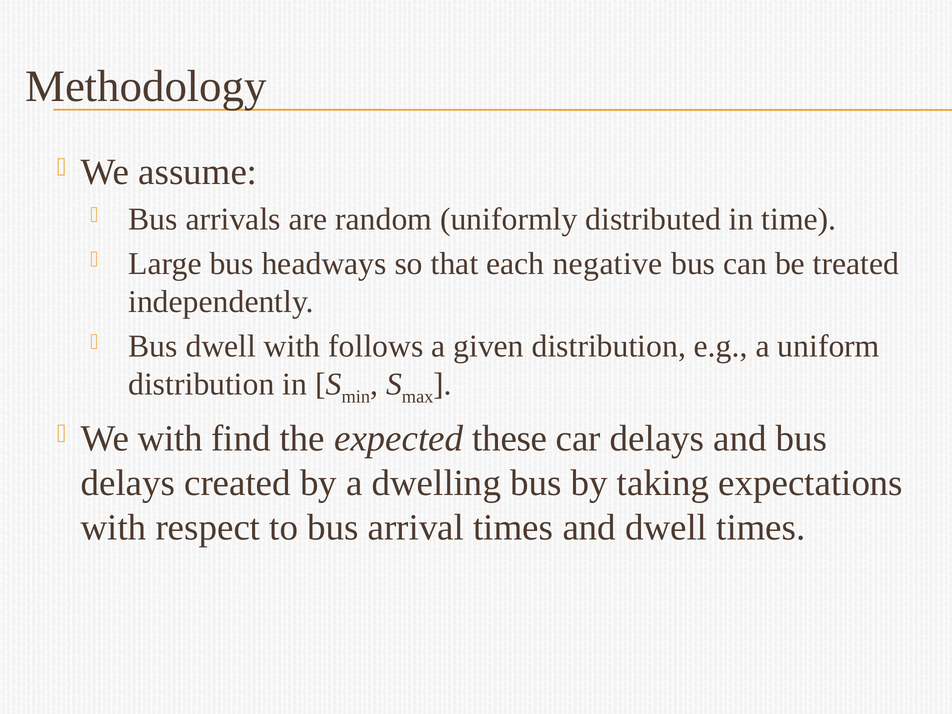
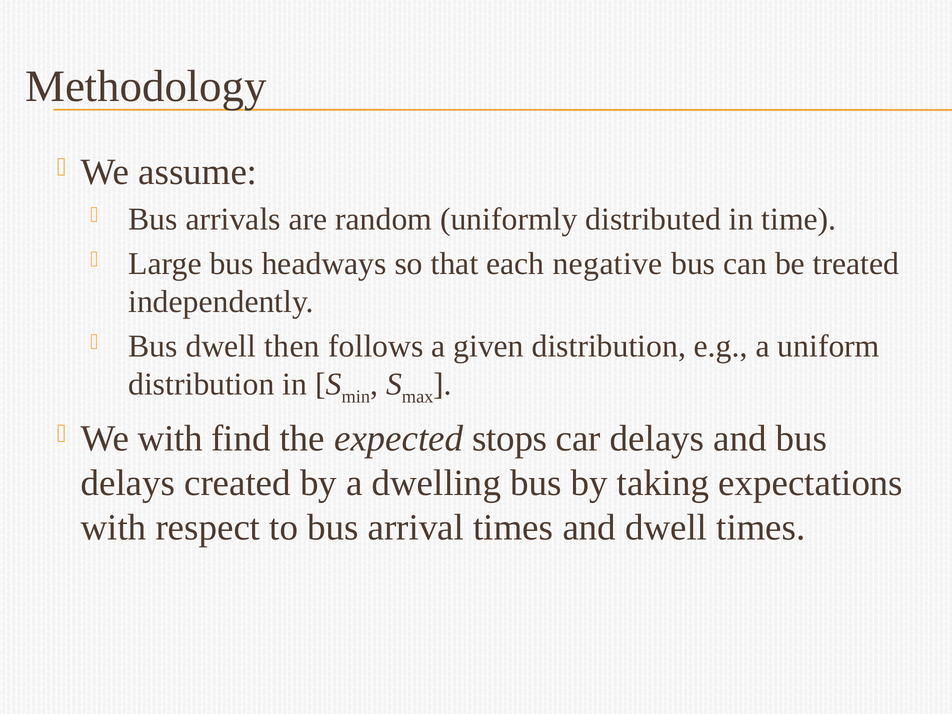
dwell with: with -> then
these: these -> stops
